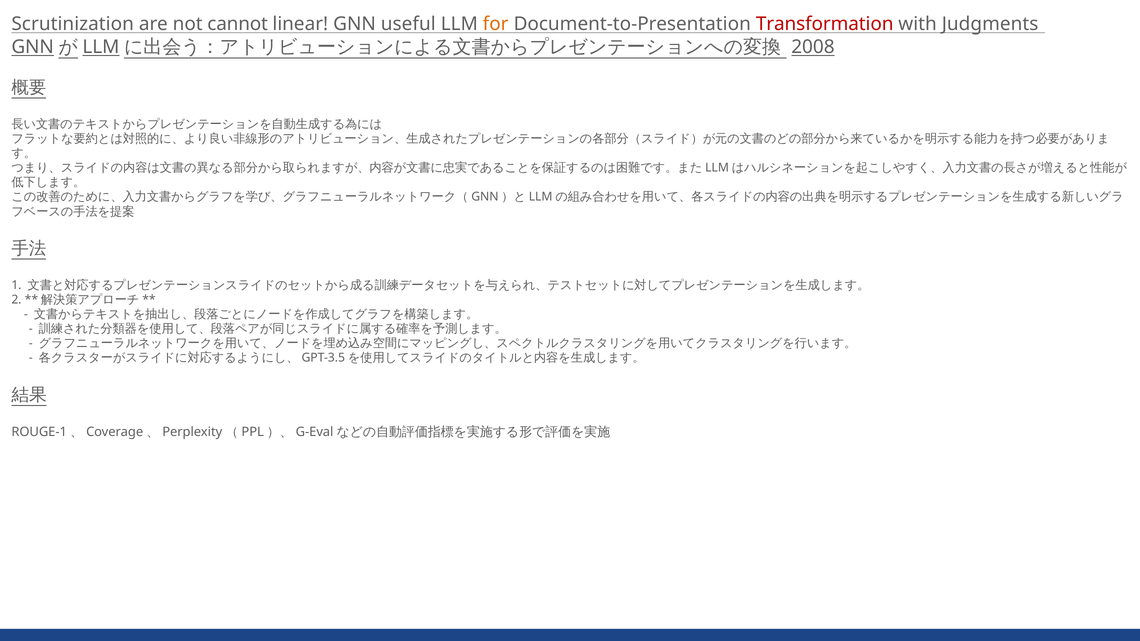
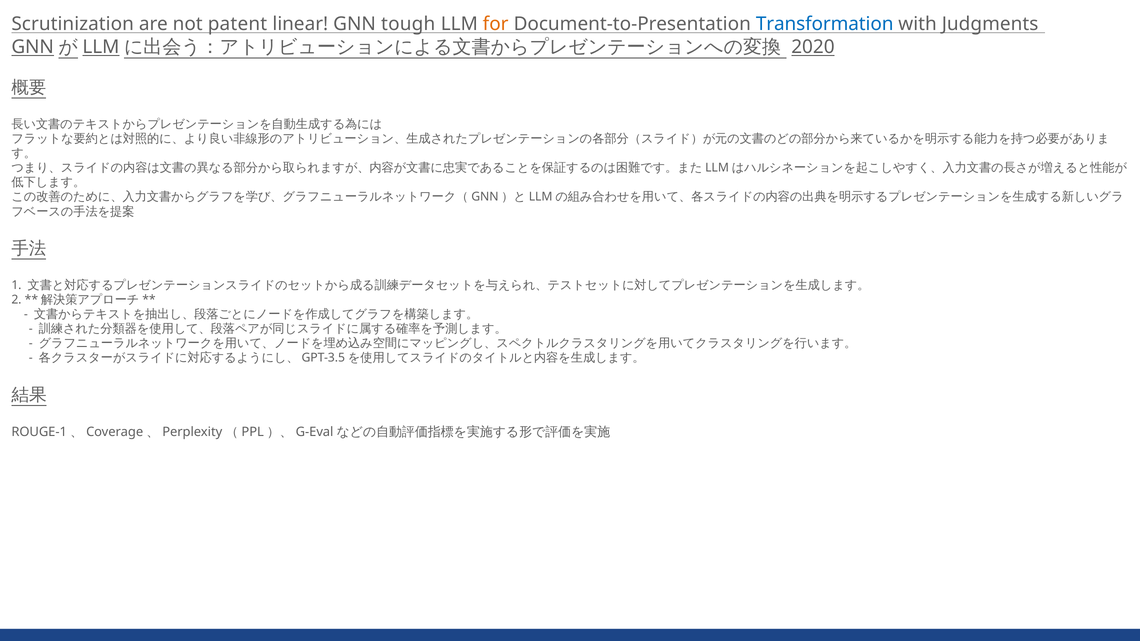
cannot: cannot -> patent
useful: useful -> tough
Transformation colour: red -> blue
2008: 2008 -> 2020
